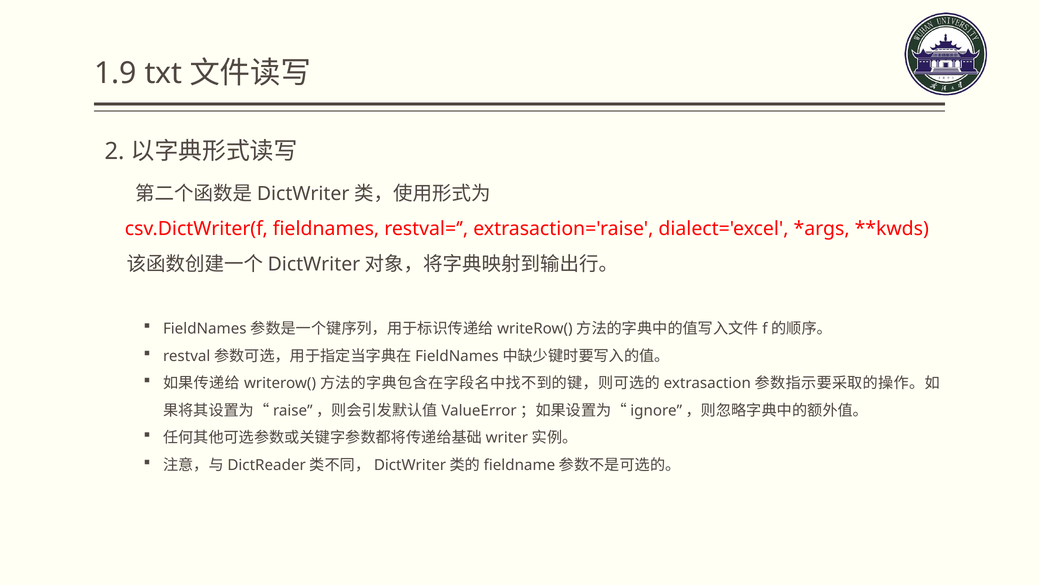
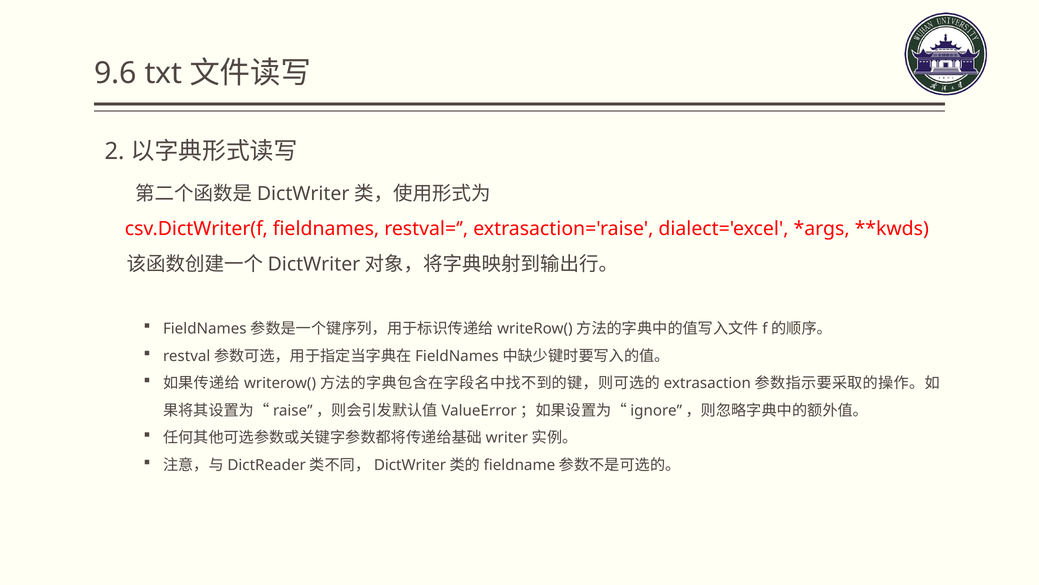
1.9: 1.9 -> 9.6
